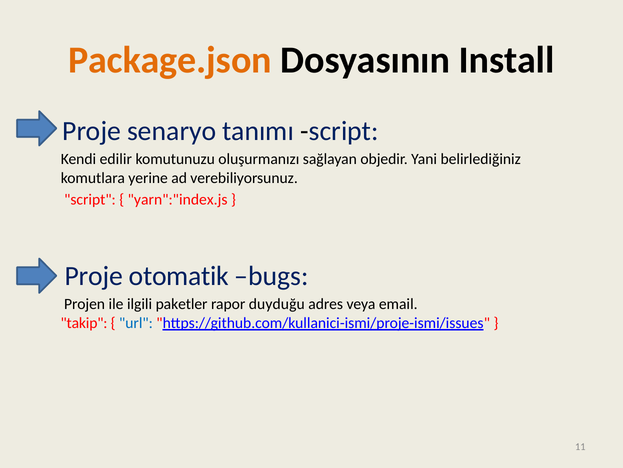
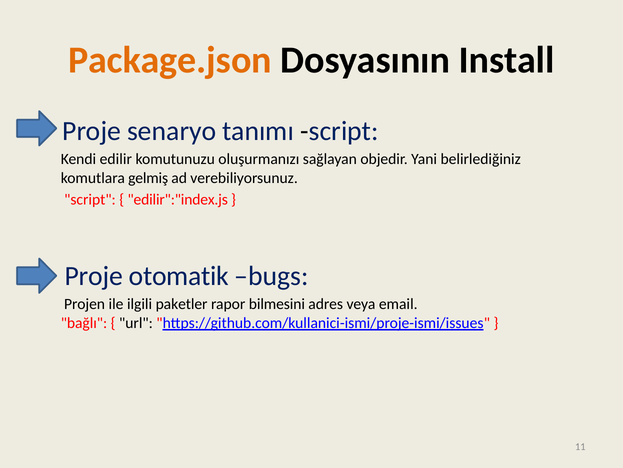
yerine: yerine -> gelmiş
yarn":"index.js: yarn":"index.js -> edilir":"index.js
duyduğu: duyduğu -> bilmesini
takip: takip -> bağlı
url colour: blue -> black
